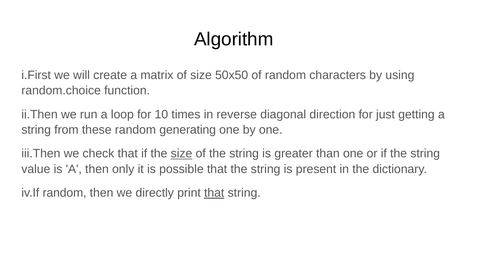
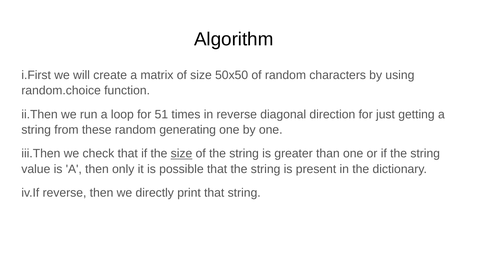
10: 10 -> 51
iv.If random: random -> reverse
that at (214, 193) underline: present -> none
